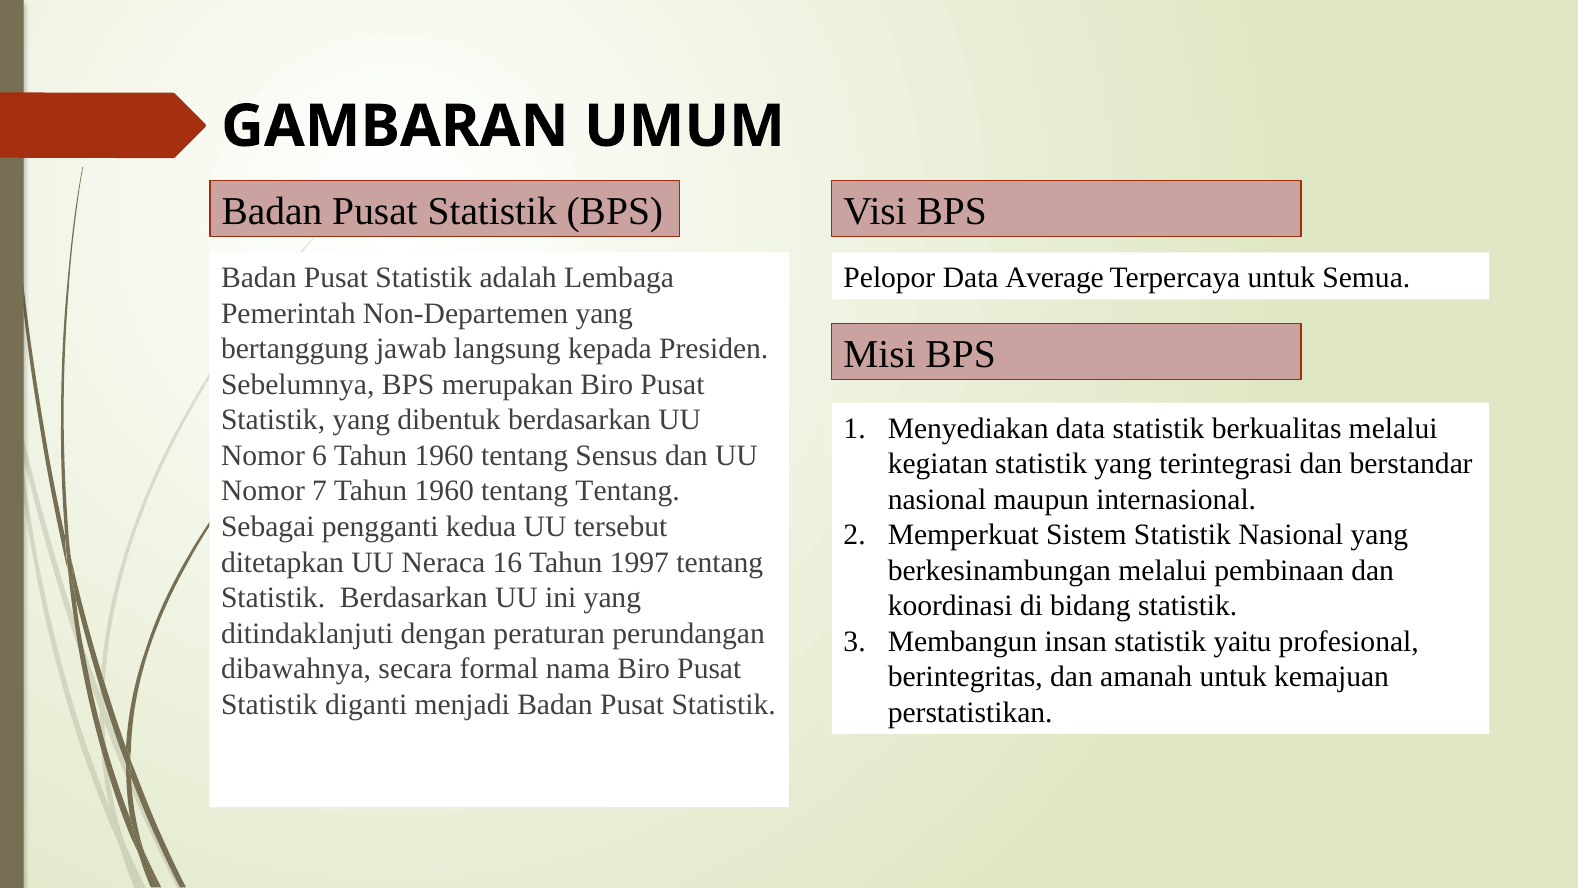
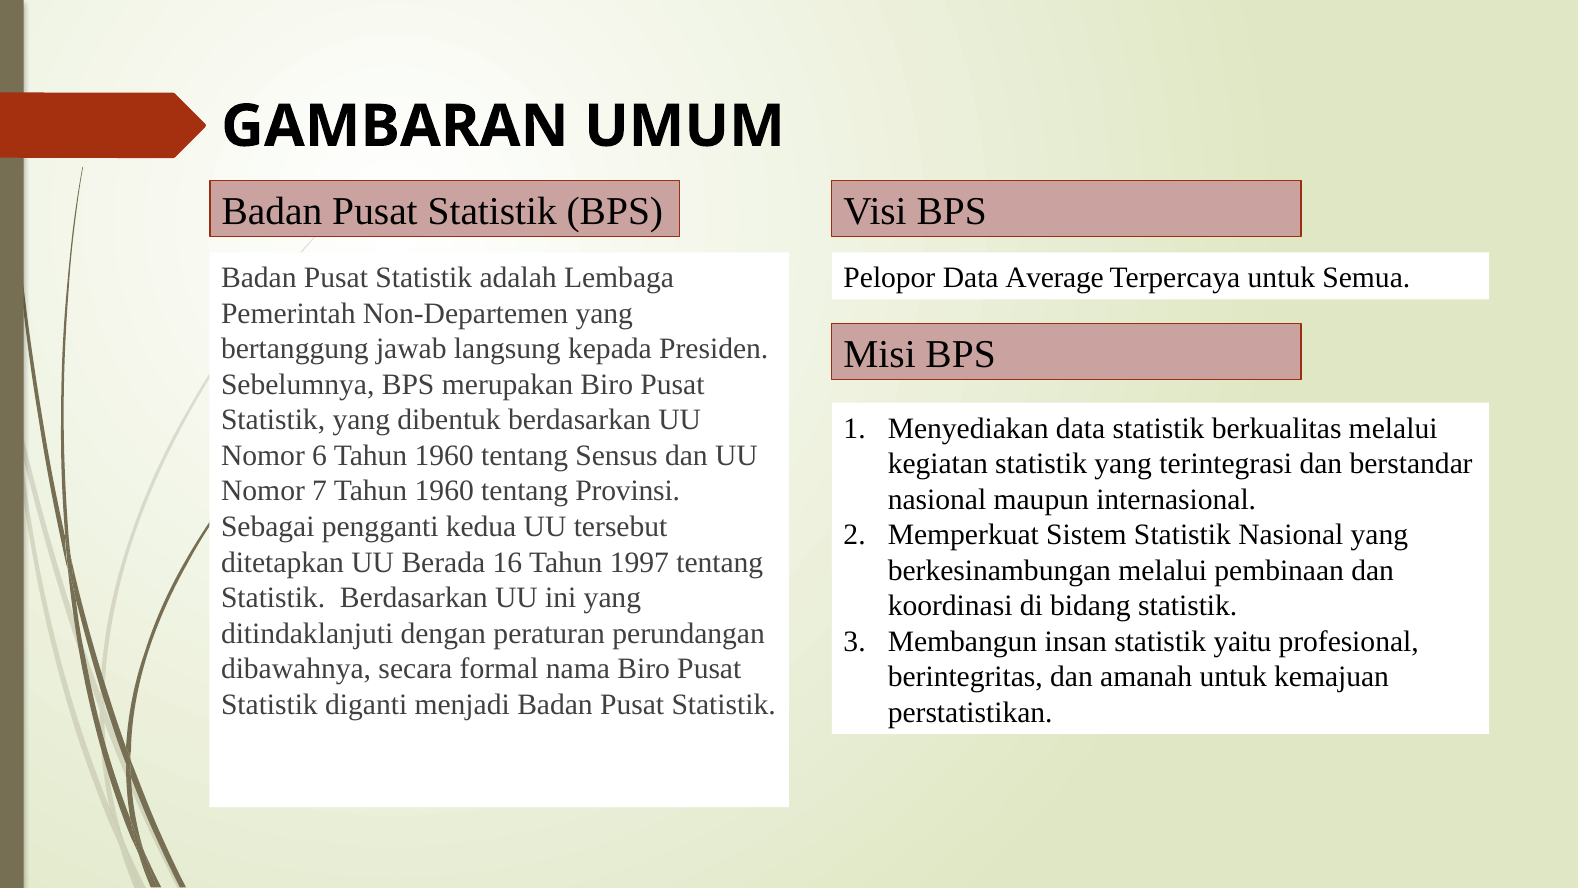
tentang Tentang: Tentang -> Provinsi
Neraca: Neraca -> Berada
